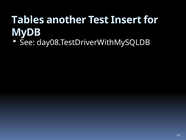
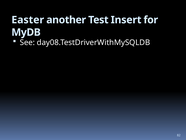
Tables: Tables -> Easter
